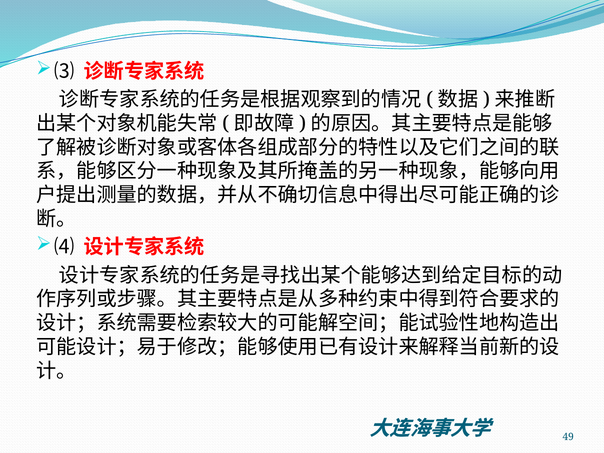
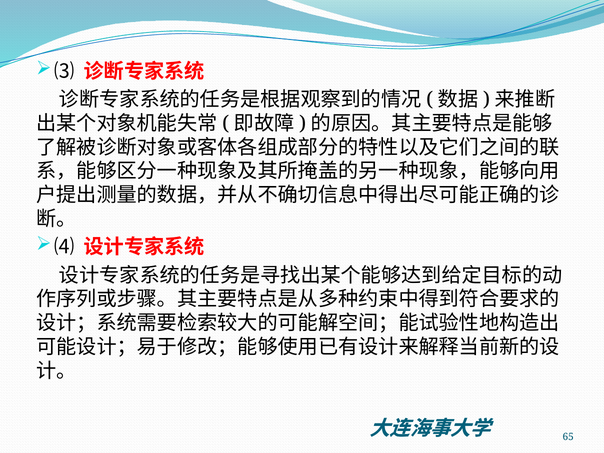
49: 49 -> 65
